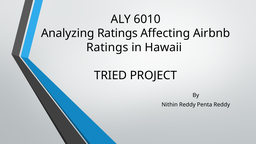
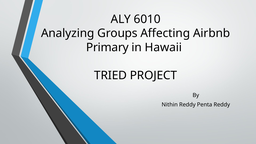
Analyzing Ratings: Ratings -> Groups
Ratings at (107, 47): Ratings -> Primary
